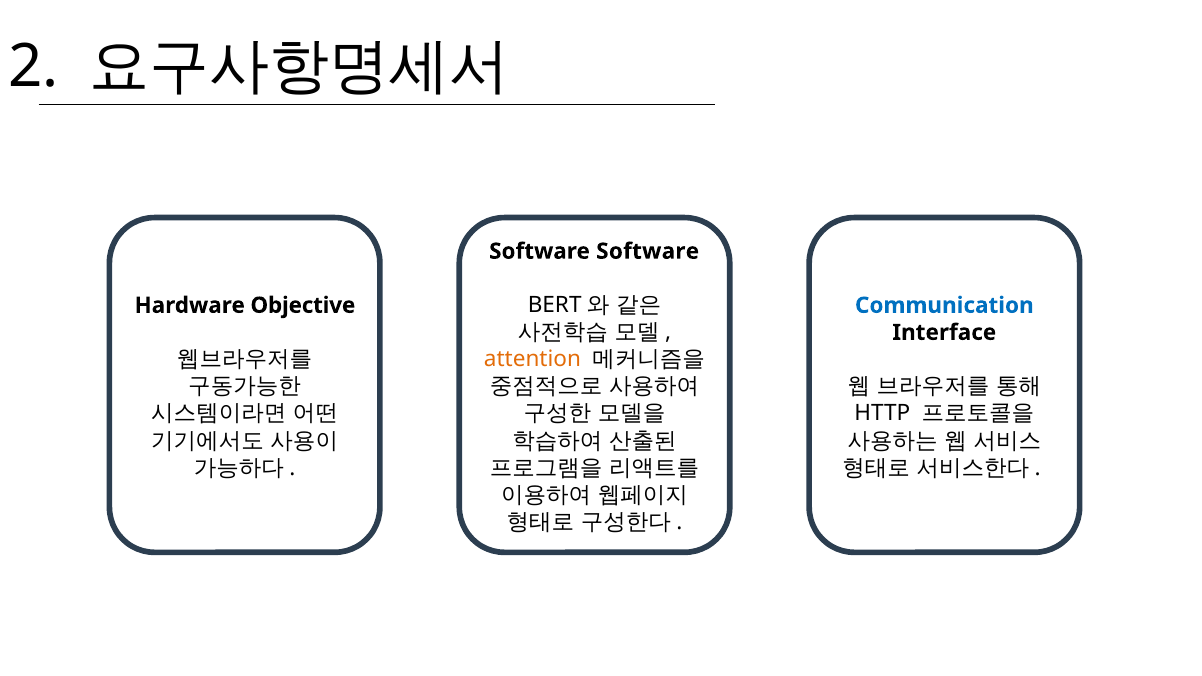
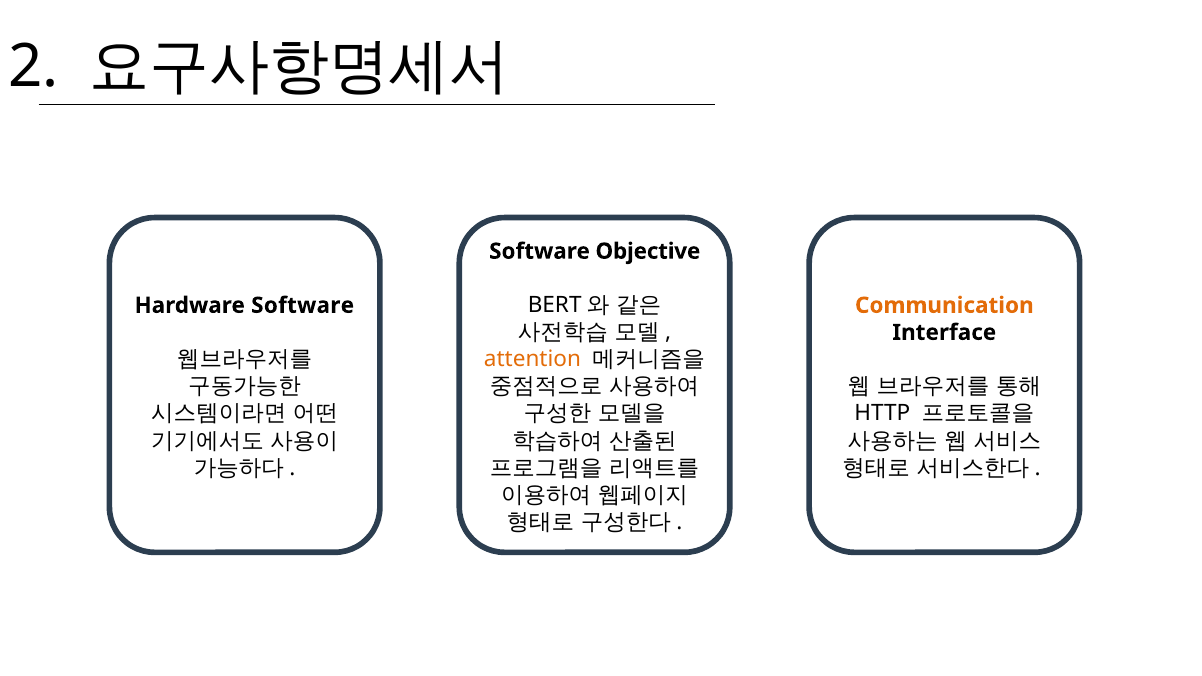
Software Software: Software -> Objective
Hardware Objective: Objective -> Software
Communication colour: blue -> orange
